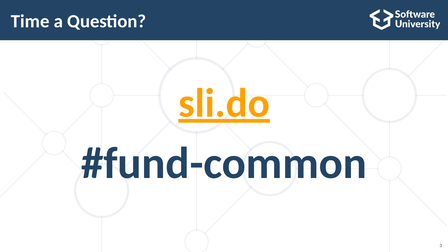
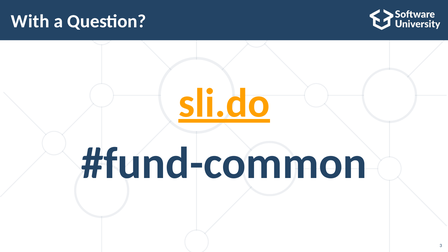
Time: Time -> With
